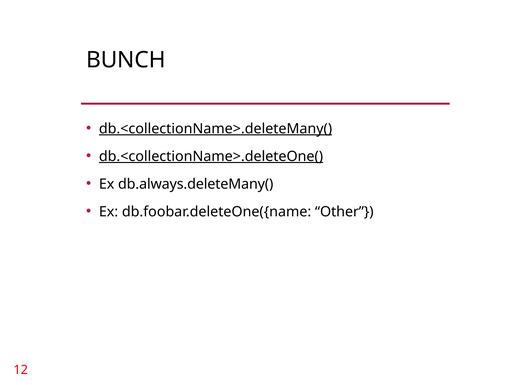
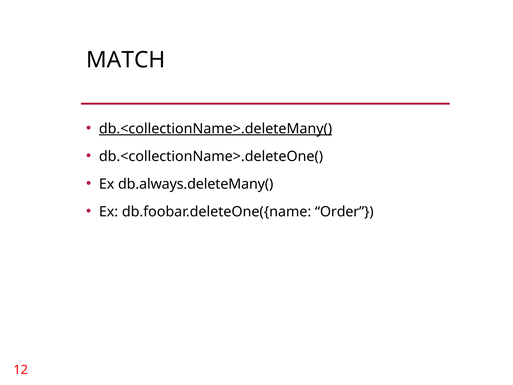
BUNCH: BUNCH -> MATCH
db.<collectionName>.deleteOne( underline: present -> none
Other: Other -> Order
